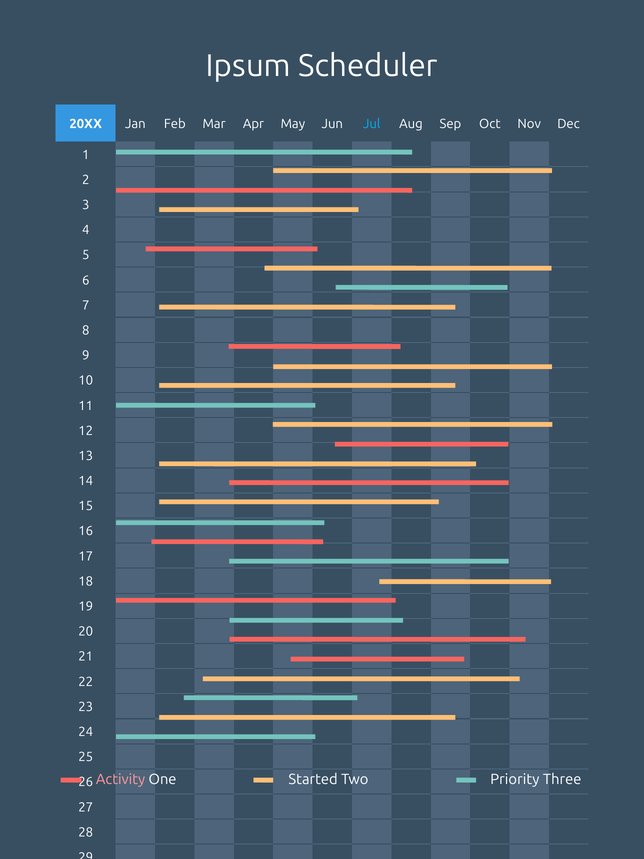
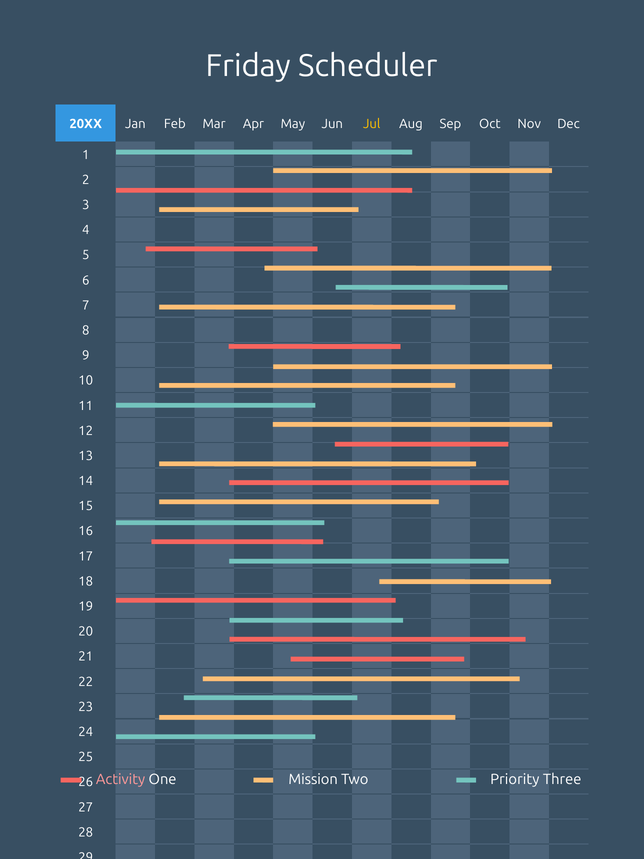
Ipsum: Ipsum -> Friday
Jul colour: light blue -> yellow
Started: Started -> Mission
